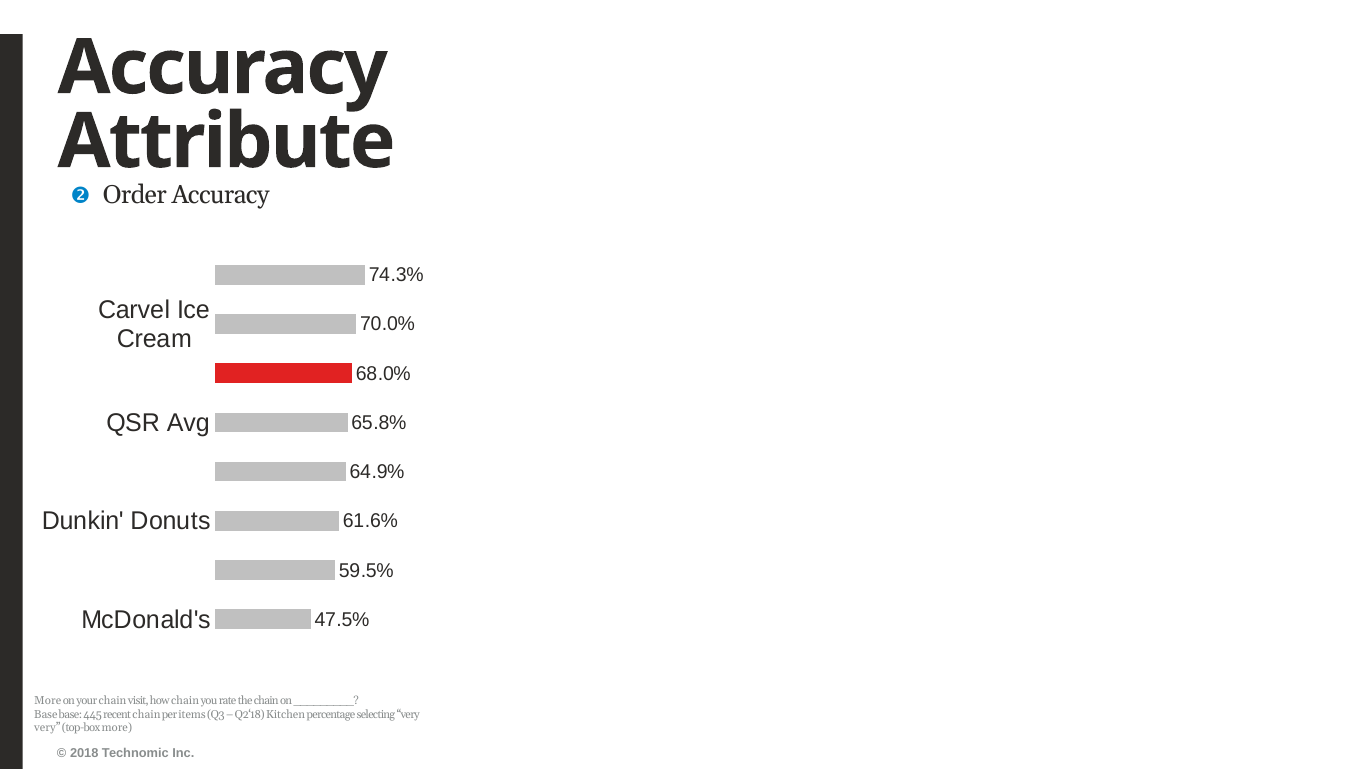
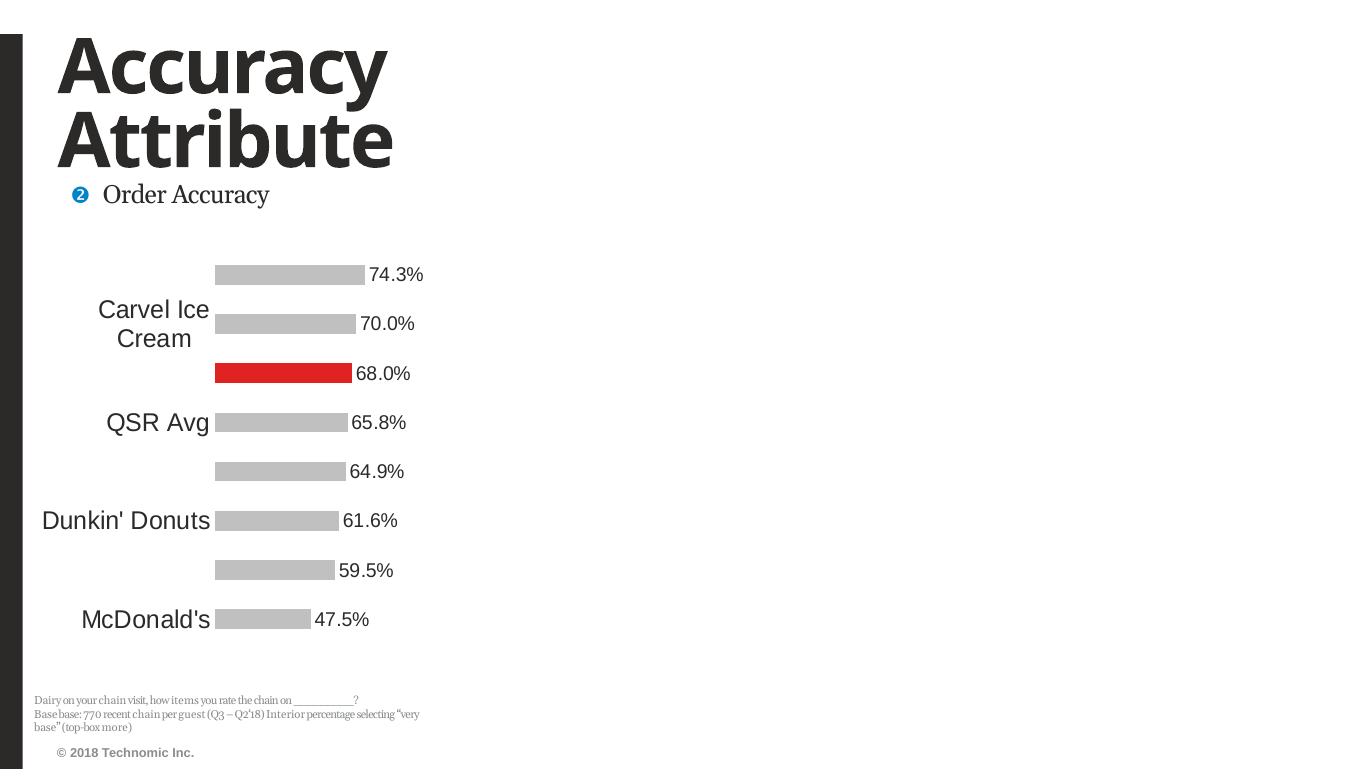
More at (48, 701): More -> Dairy
how chain: chain -> items
445: 445 -> 770
items: items -> guest
Kitchen: Kitchen -> Interior
very at (47, 729): very -> base
